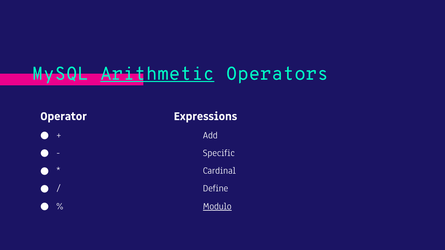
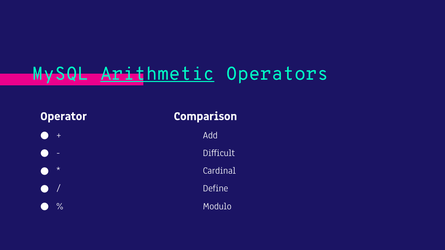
Expressions: Expressions -> Comparison
Specific: Specific -> Difficult
Modulo underline: present -> none
